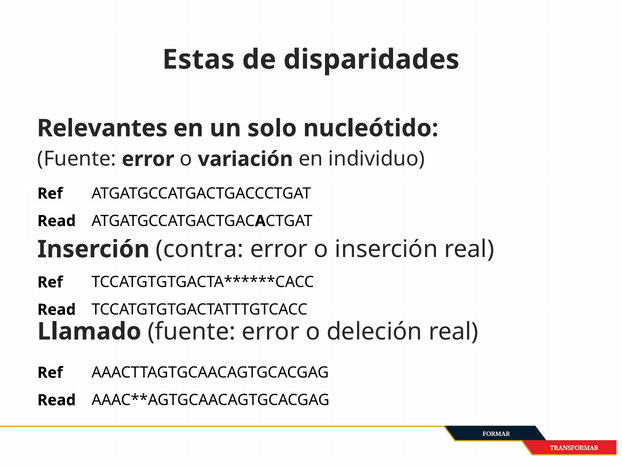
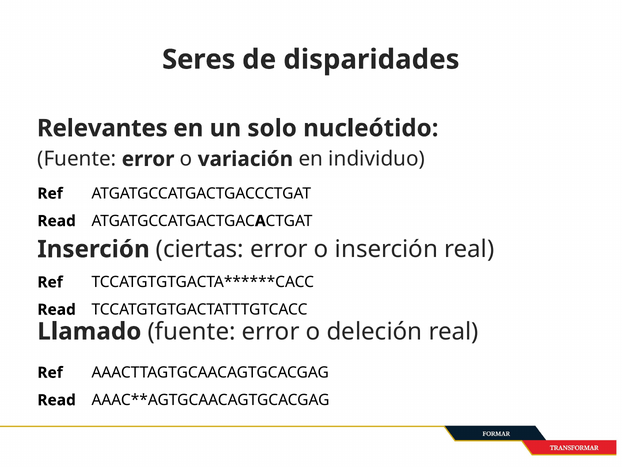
Estas: Estas -> Seres
contra: contra -> ciertas
